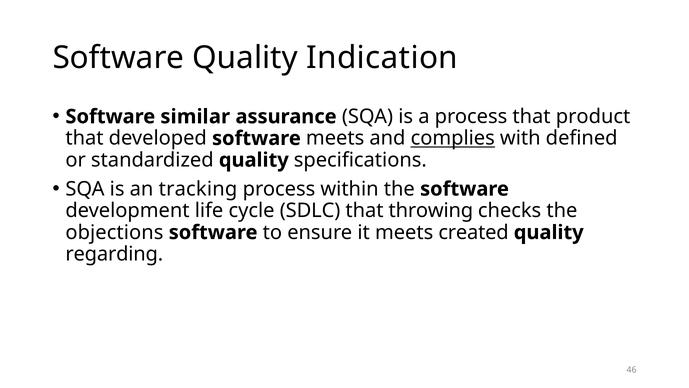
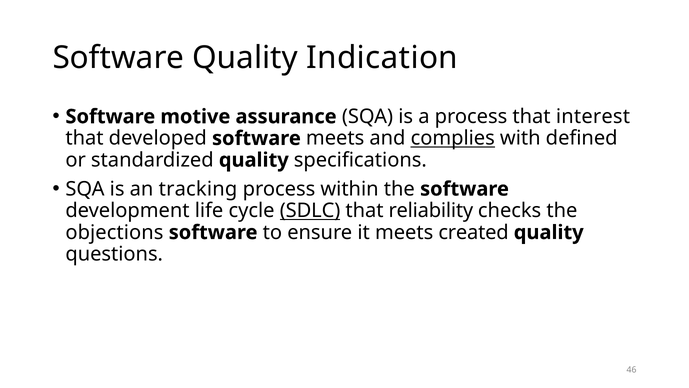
similar: similar -> motive
product: product -> interest
SDLC underline: none -> present
throwing: throwing -> reliability
regarding: regarding -> questions
